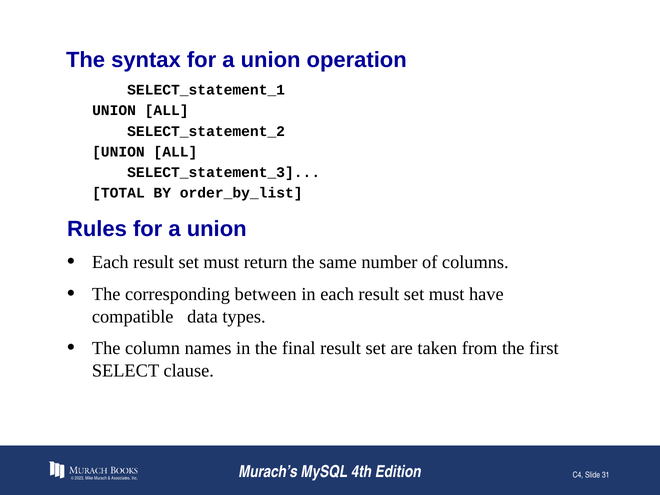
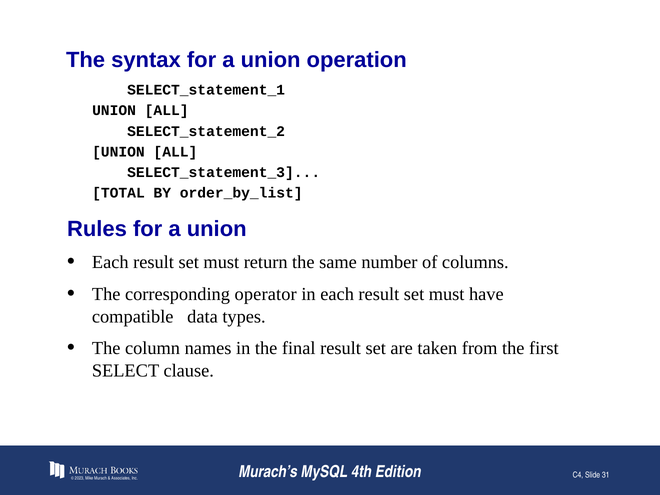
between: between -> operator
